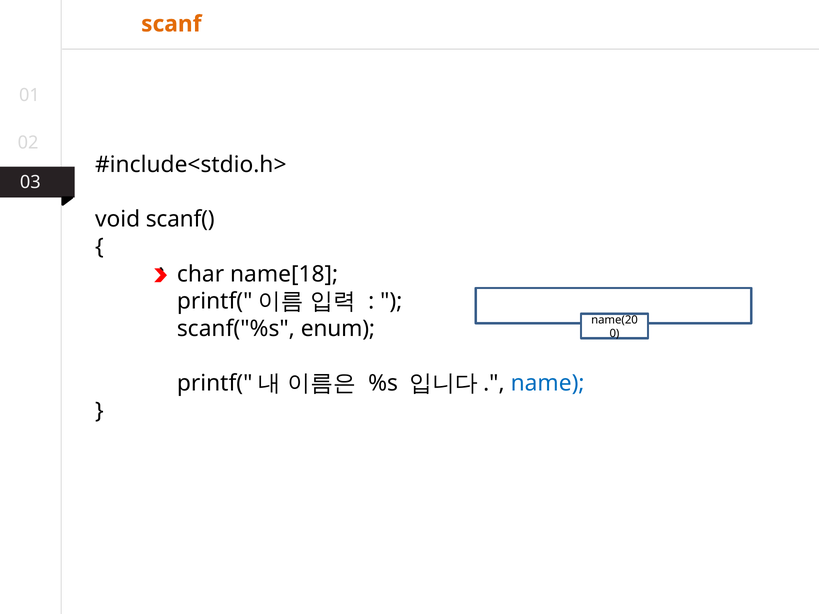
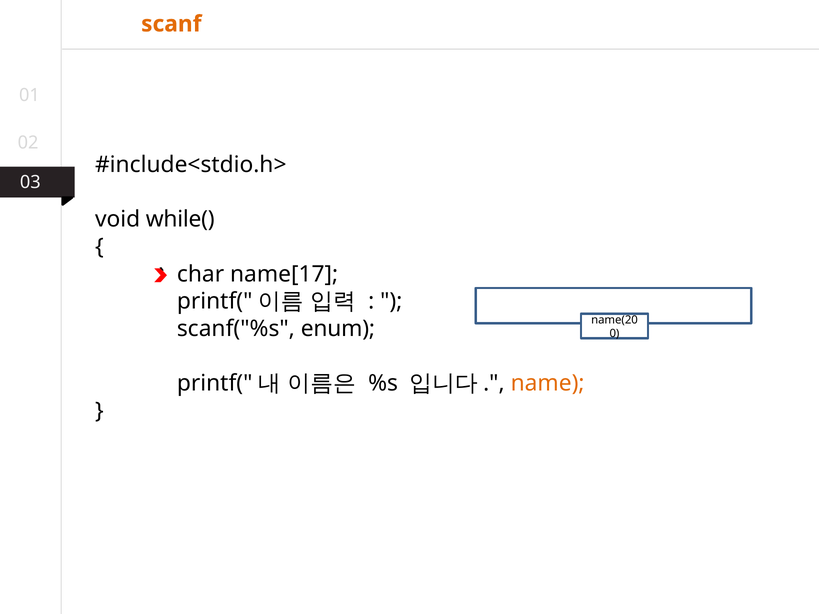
scanf(: scanf( -> while(
name[18: name[18 -> name[17
name colour: blue -> orange
